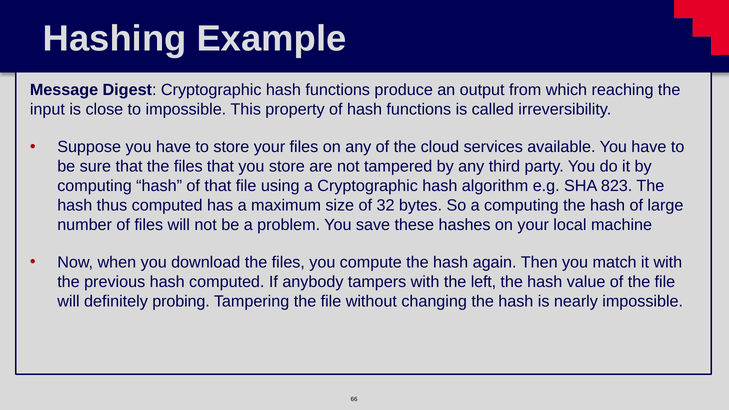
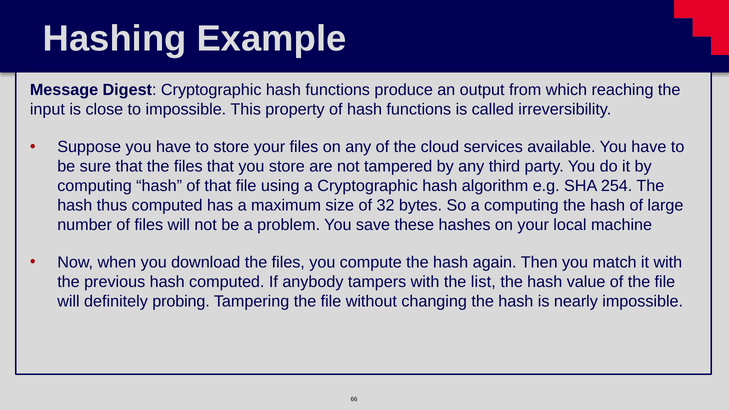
823: 823 -> 254
left: left -> list
